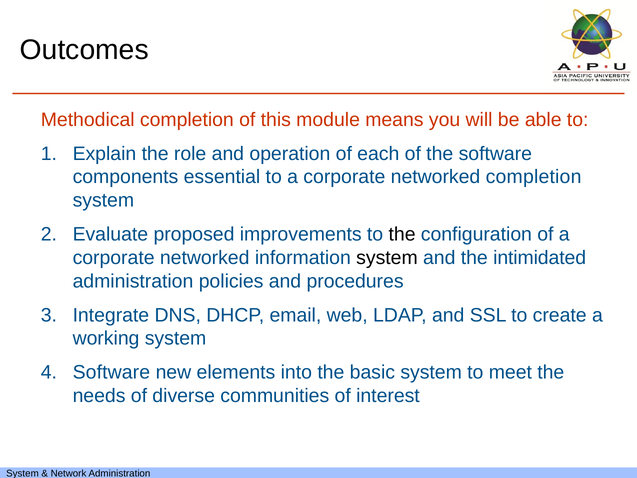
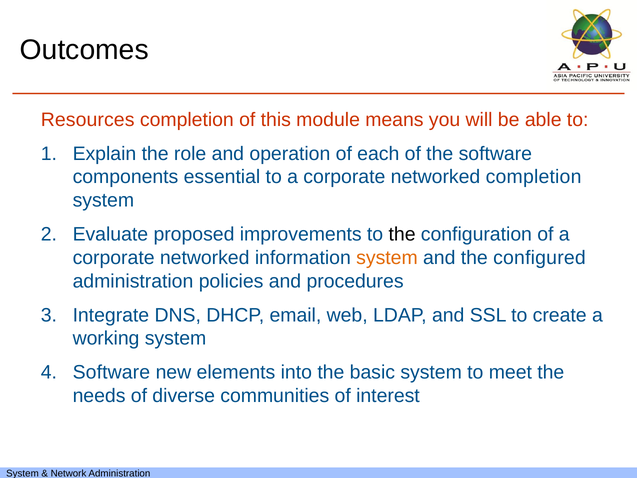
Methodical: Methodical -> Resources
system at (387, 258) colour: black -> orange
intimidated: intimidated -> configured
